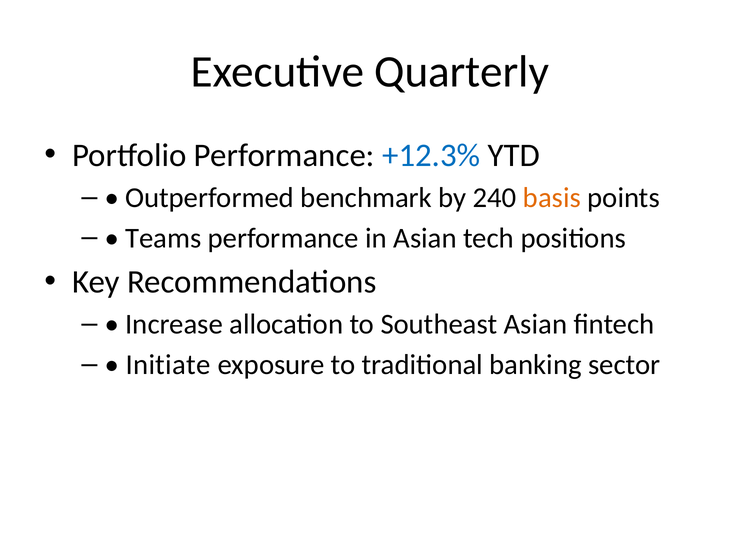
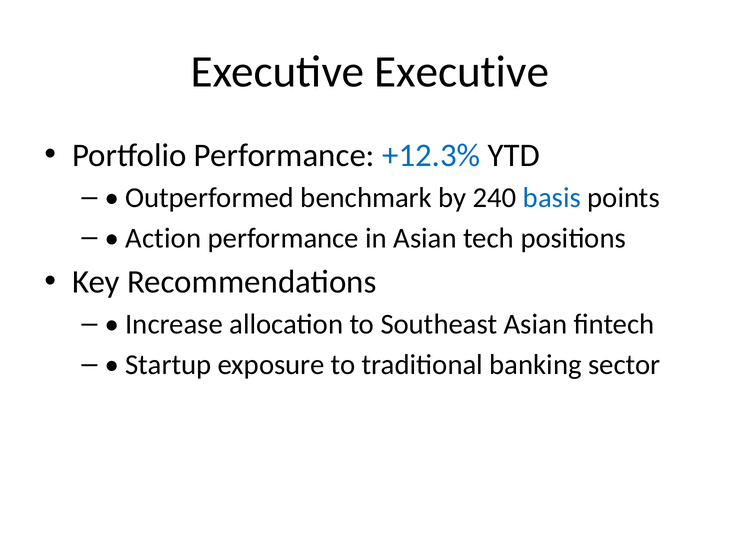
Executive Quarterly: Quarterly -> Executive
basis colour: orange -> blue
Teams: Teams -> Action
Initiate: Initiate -> Startup
